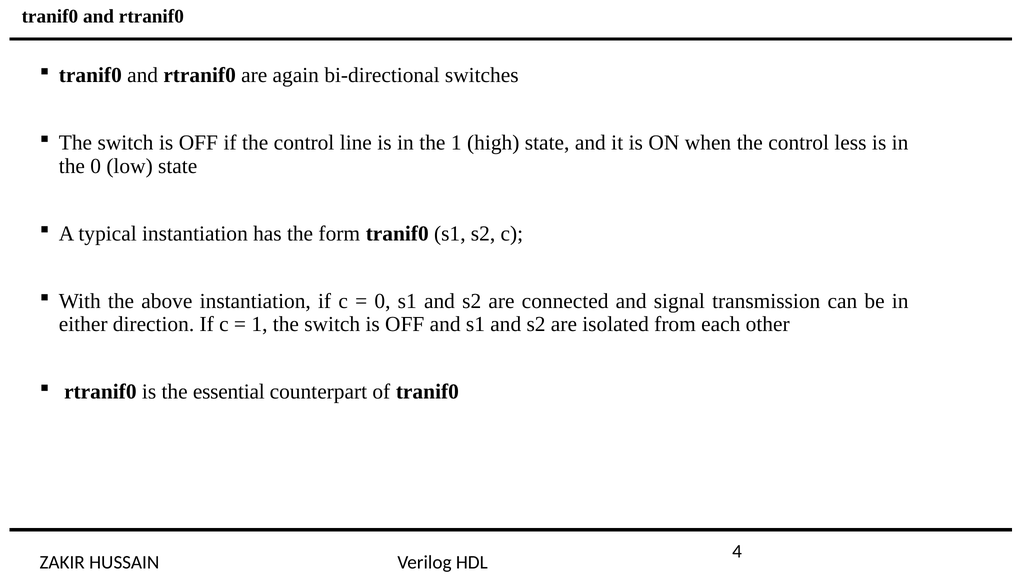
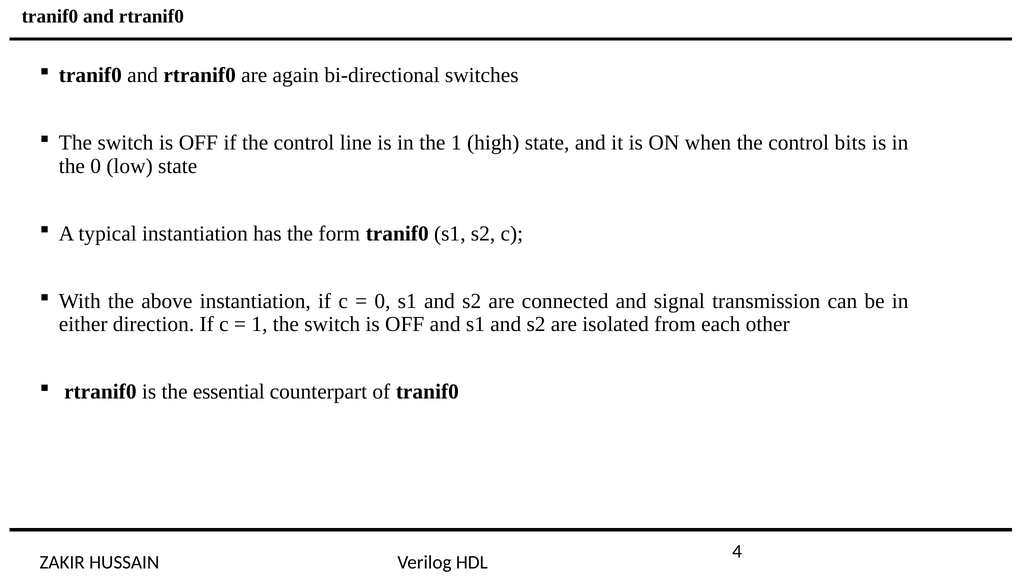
less: less -> bits
